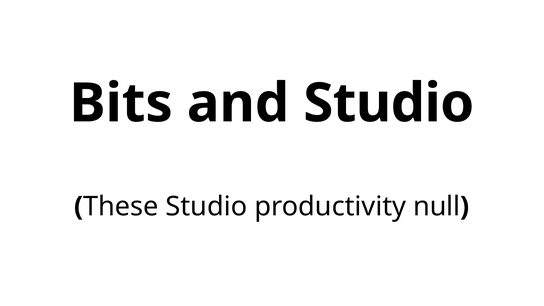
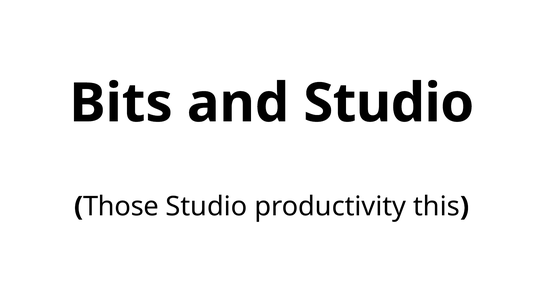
These: These -> Those
null: null -> this
